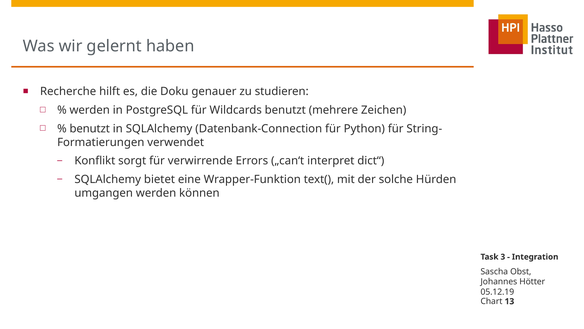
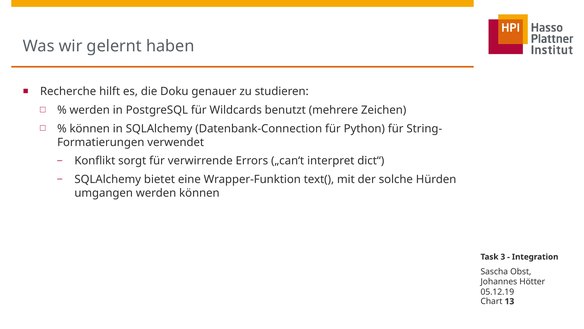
benutzt at (90, 128): benutzt -> können
